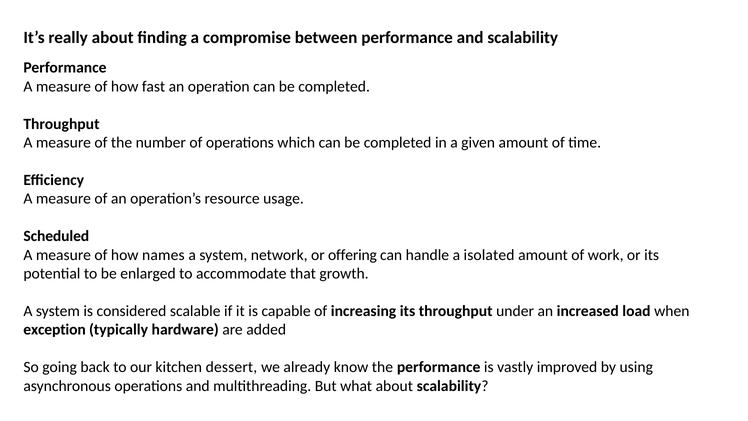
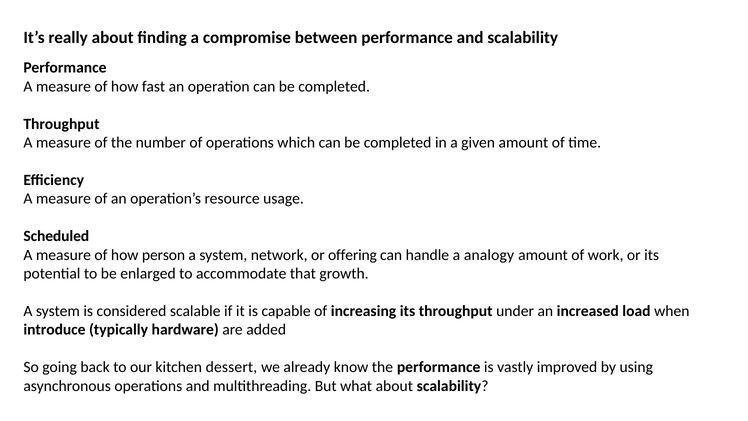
names: names -> person
isolated: isolated -> analogy
exception: exception -> introduce
